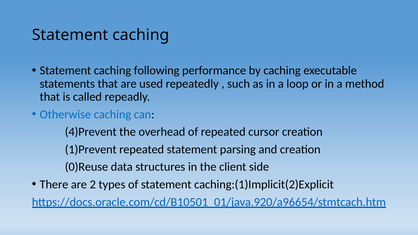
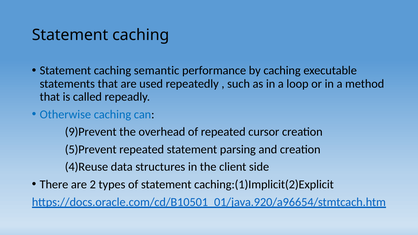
following: following -> semantic
4)Prevent: 4)Prevent -> 9)Prevent
1)Prevent: 1)Prevent -> 5)Prevent
0)Reuse: 0)Reuse -> 4)Reuse
